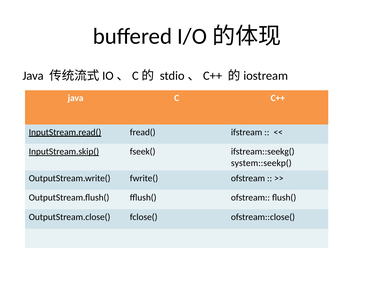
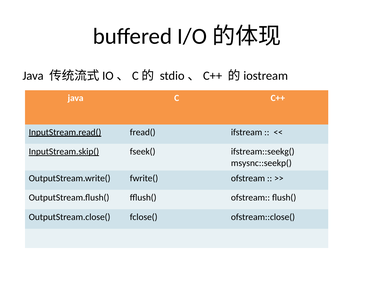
system::seekp(: system::seekp( -> msysnc::seekp(
